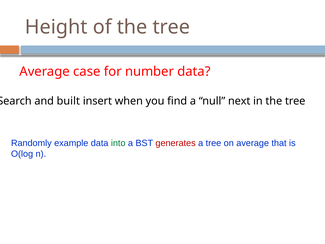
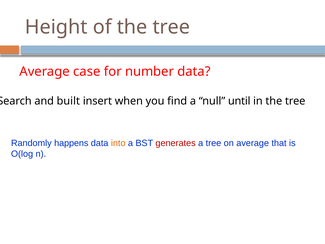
next: next -> until
example: example -> happens
into colour: green -> orange
